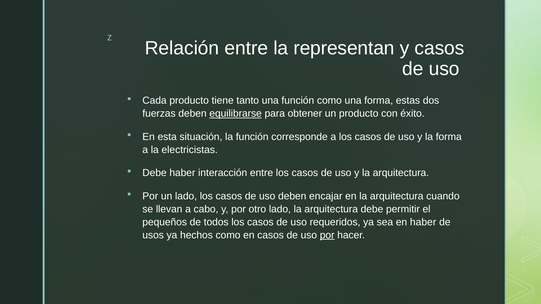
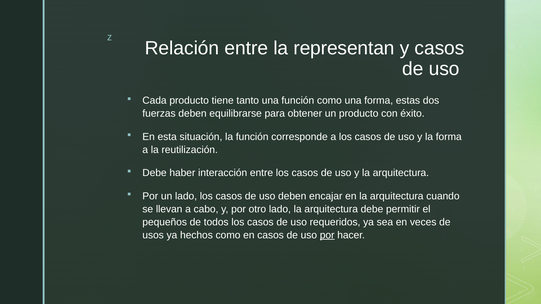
equilibrarse underline: present -> none
electricistas: electricistas -> reutilización
en haber: haber -> veces
